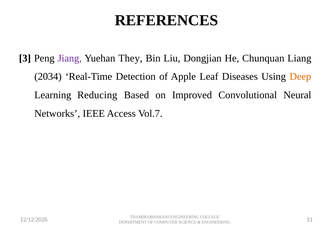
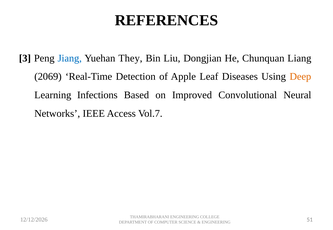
Jiang colour: purple -> blue
2034: 2034 -> 2069
Reducing: Reducing -> Infections
